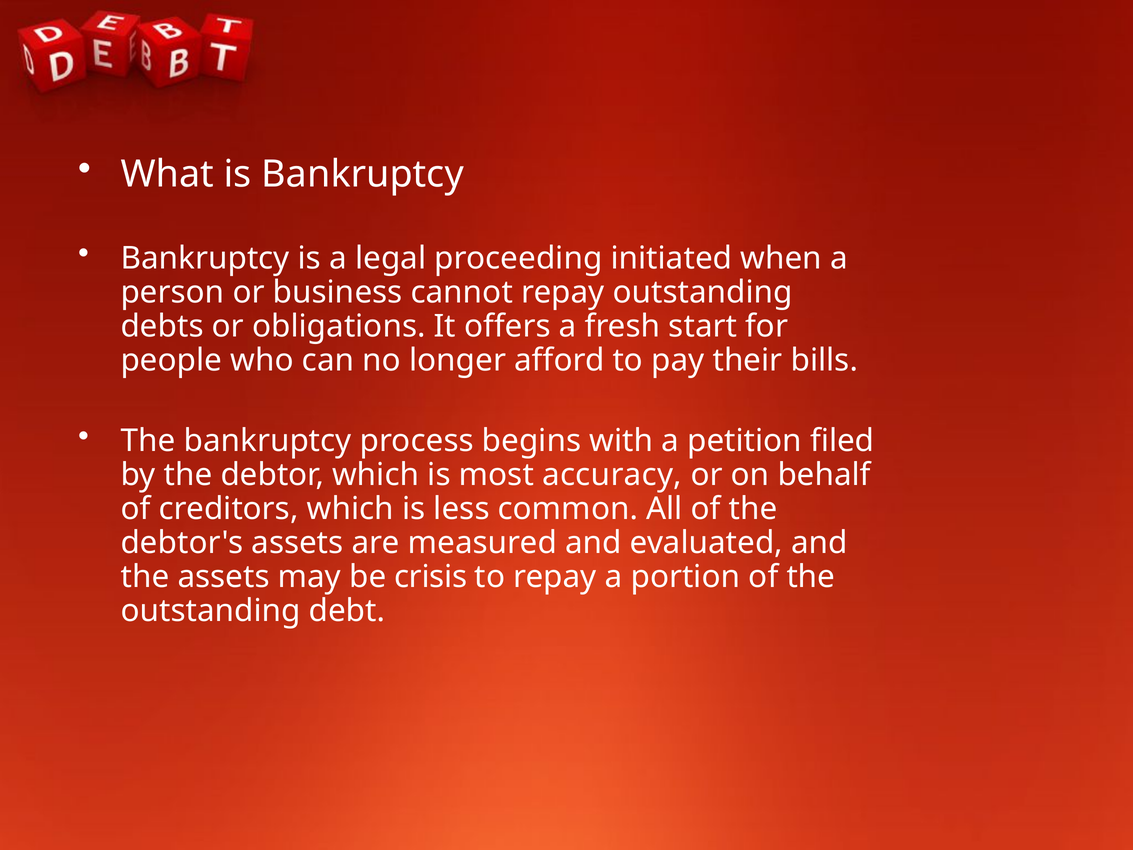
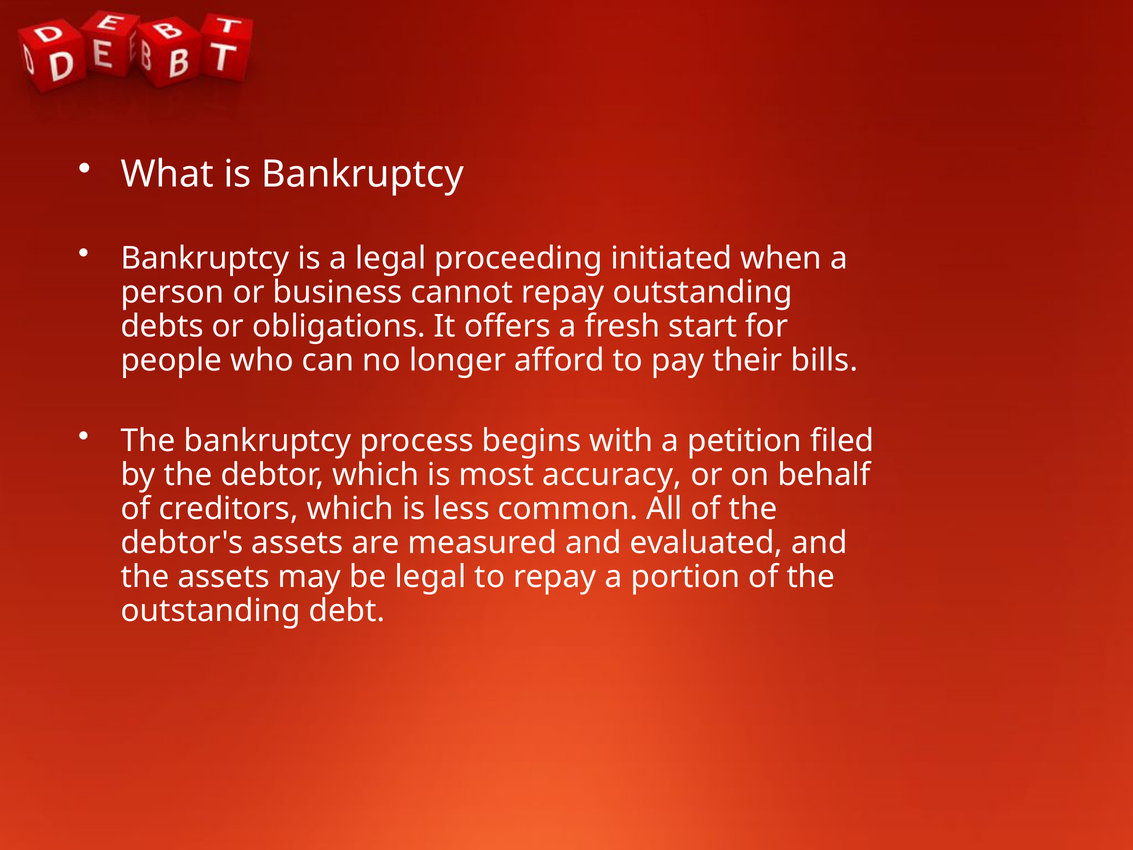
be crisis: crisis -> legal
